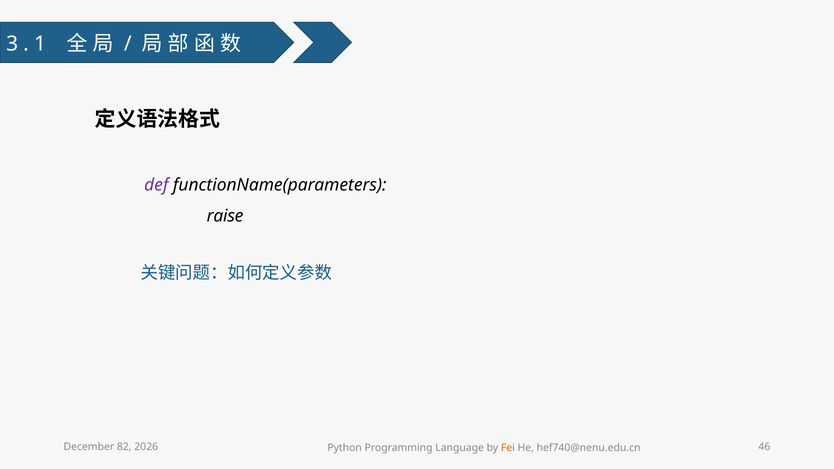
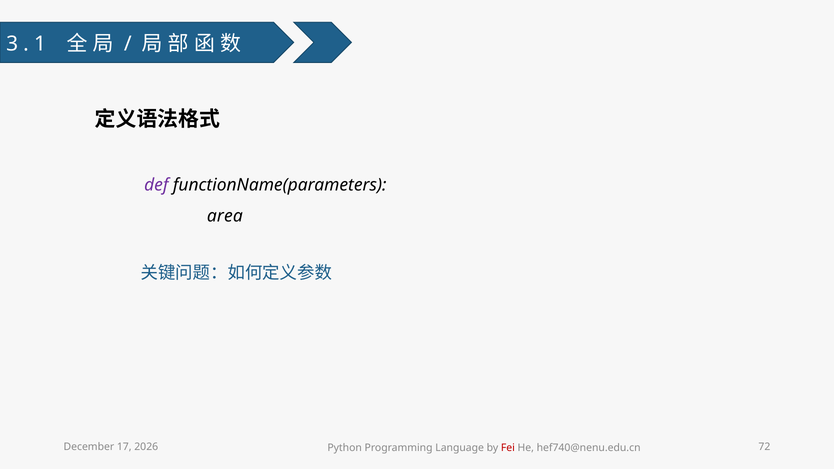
raise: raise -> area
82: 82 -> 17
46: 46 -> 72
Fei colour: orange -> red
